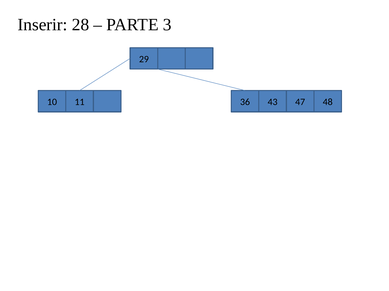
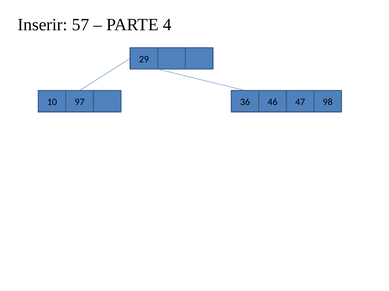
28: 28 -> 57
3: 3 -> 4
11: 11 -> 97
43: 43 -> 46
48: 48 -> 98
